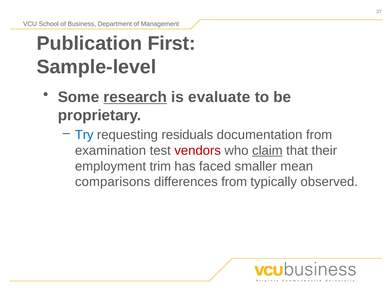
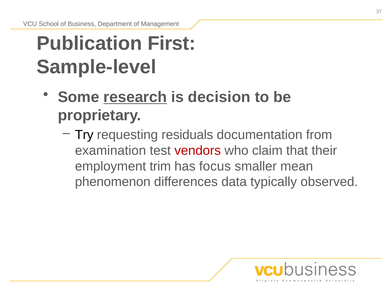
evaluate: evaluate -> decision
Try colour: blue -> black
claim underline: present -> none
faced: faced -> focus
comparisons: comparisons -> phenomenon
differences from: from -> data
